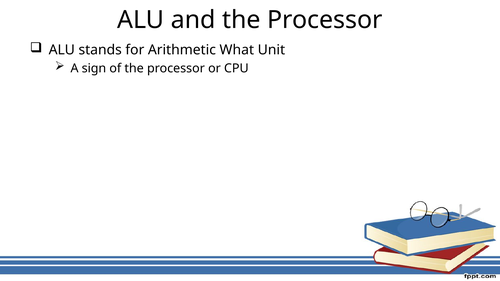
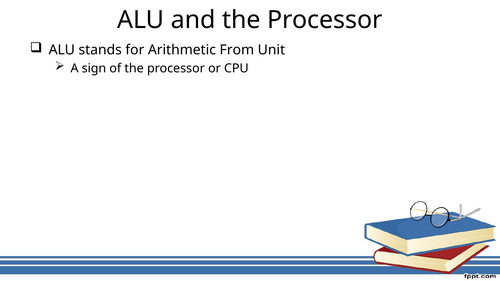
What: What -> From
